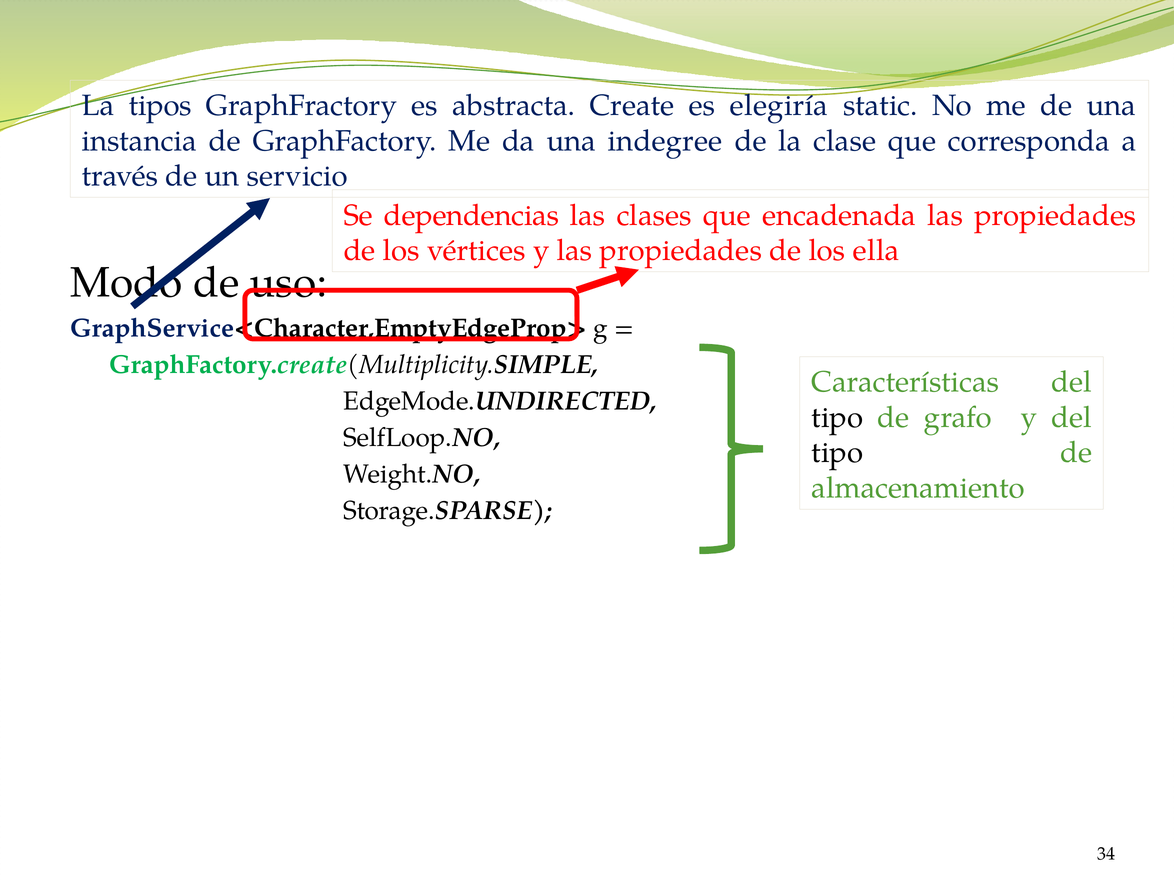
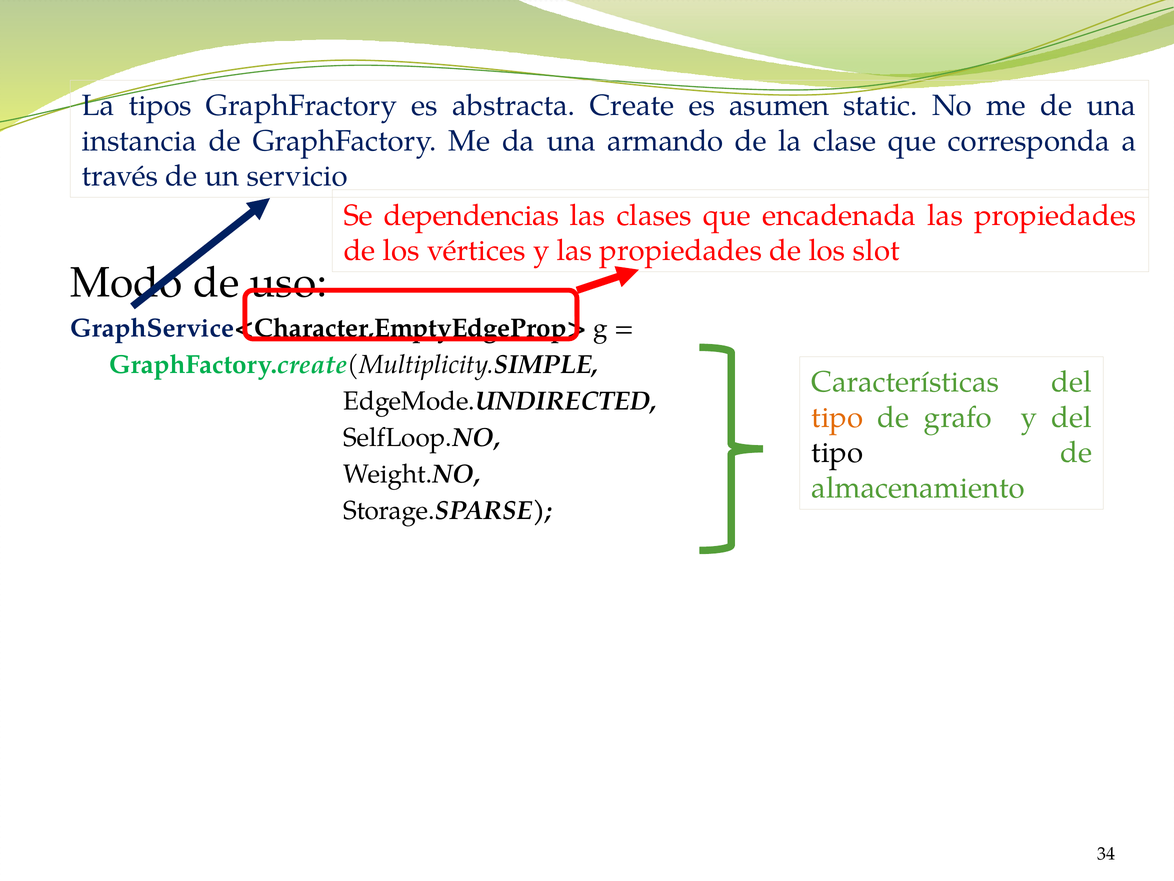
elegiría: elegiría -> asumen
indegree: indegree -> armando
ella: ella -> slot
tipo at (837, 417) colour: black -> orange
